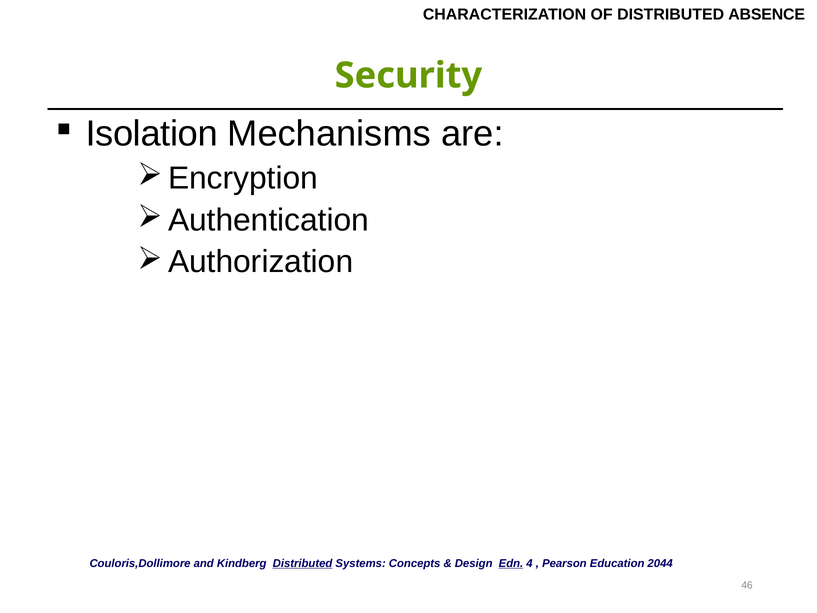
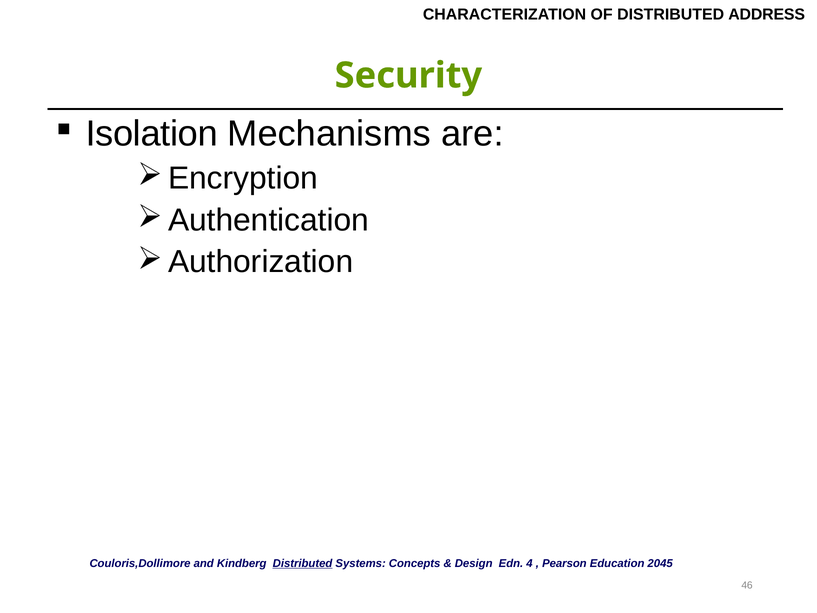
ABSENCE: ABSENCE -> ADDRESS
Edn underline: present -> none
2044: 2044 -> 2045
